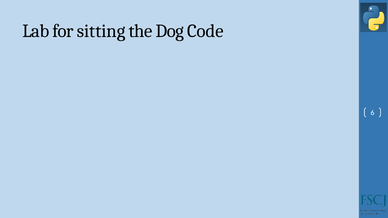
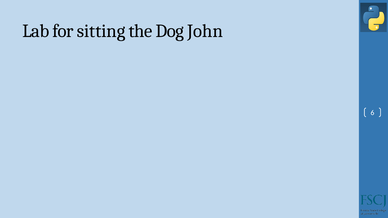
Code: Code -> John
